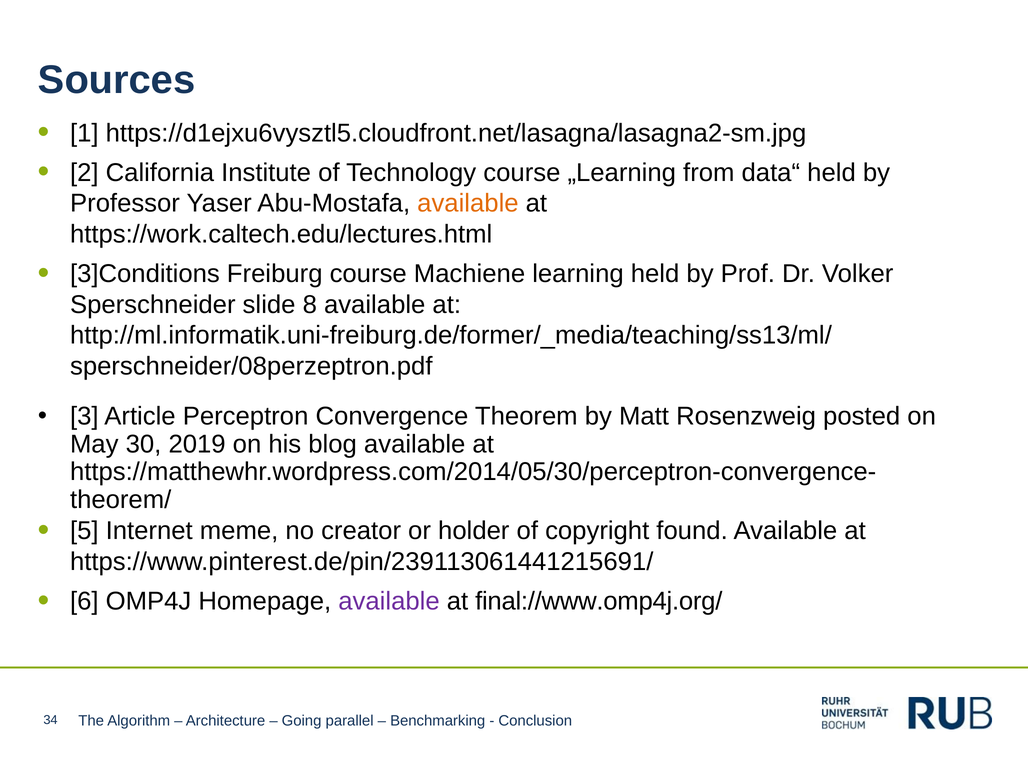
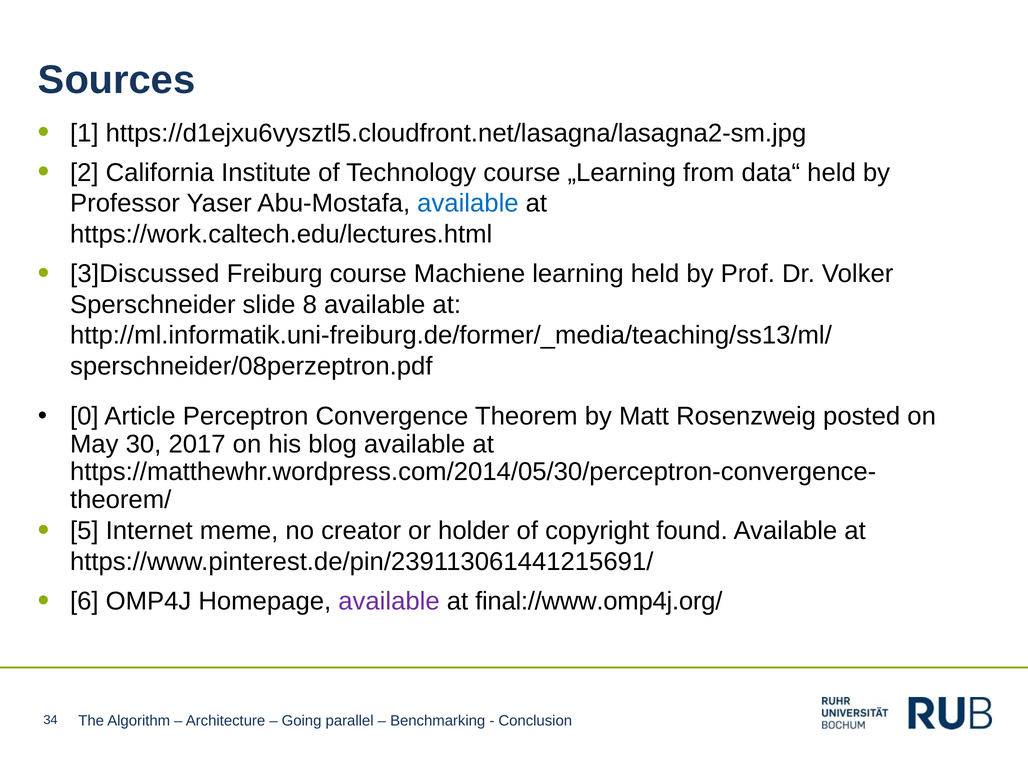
available at (468, 203) colour: orange -> blue
3]Conditions: 3]Conditions -> 3]Discussed
3: 3 -> 0
2019: 2019 -> 2017
